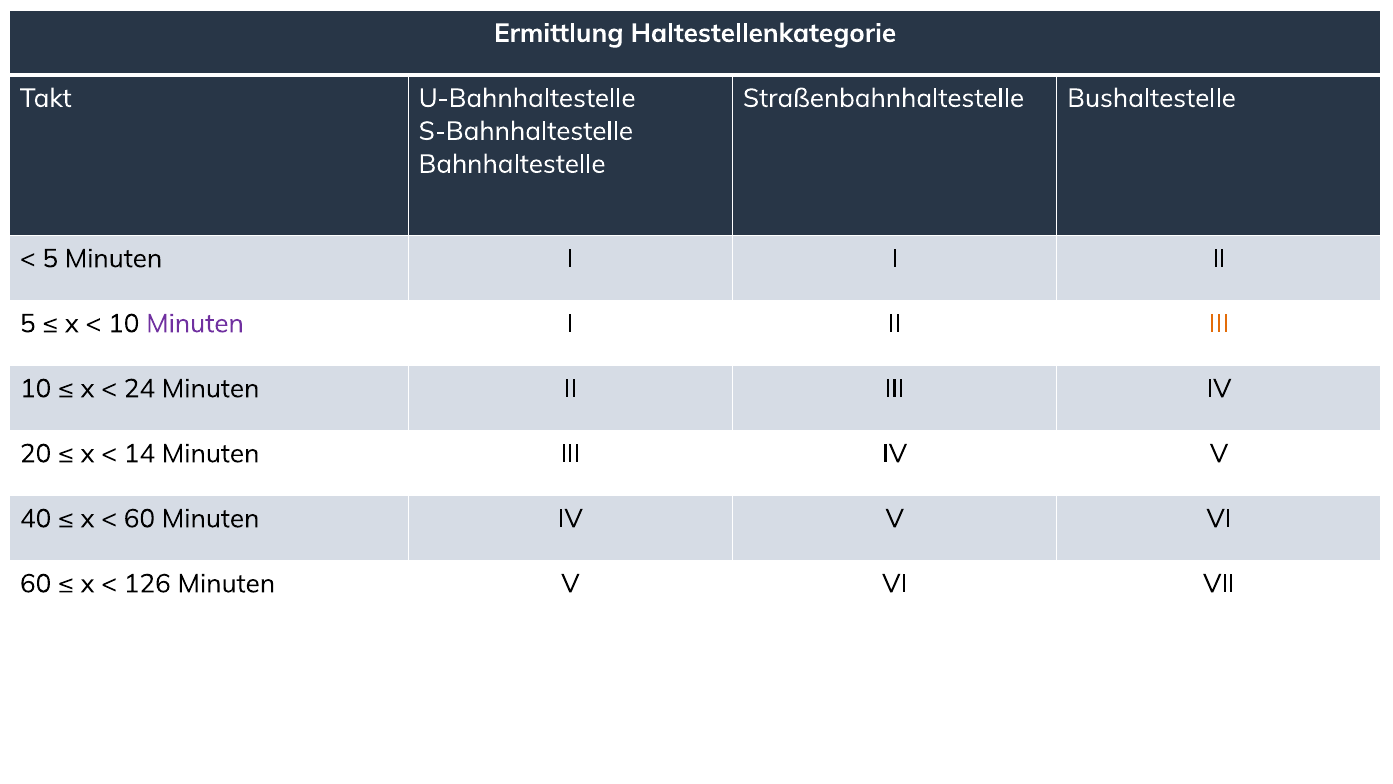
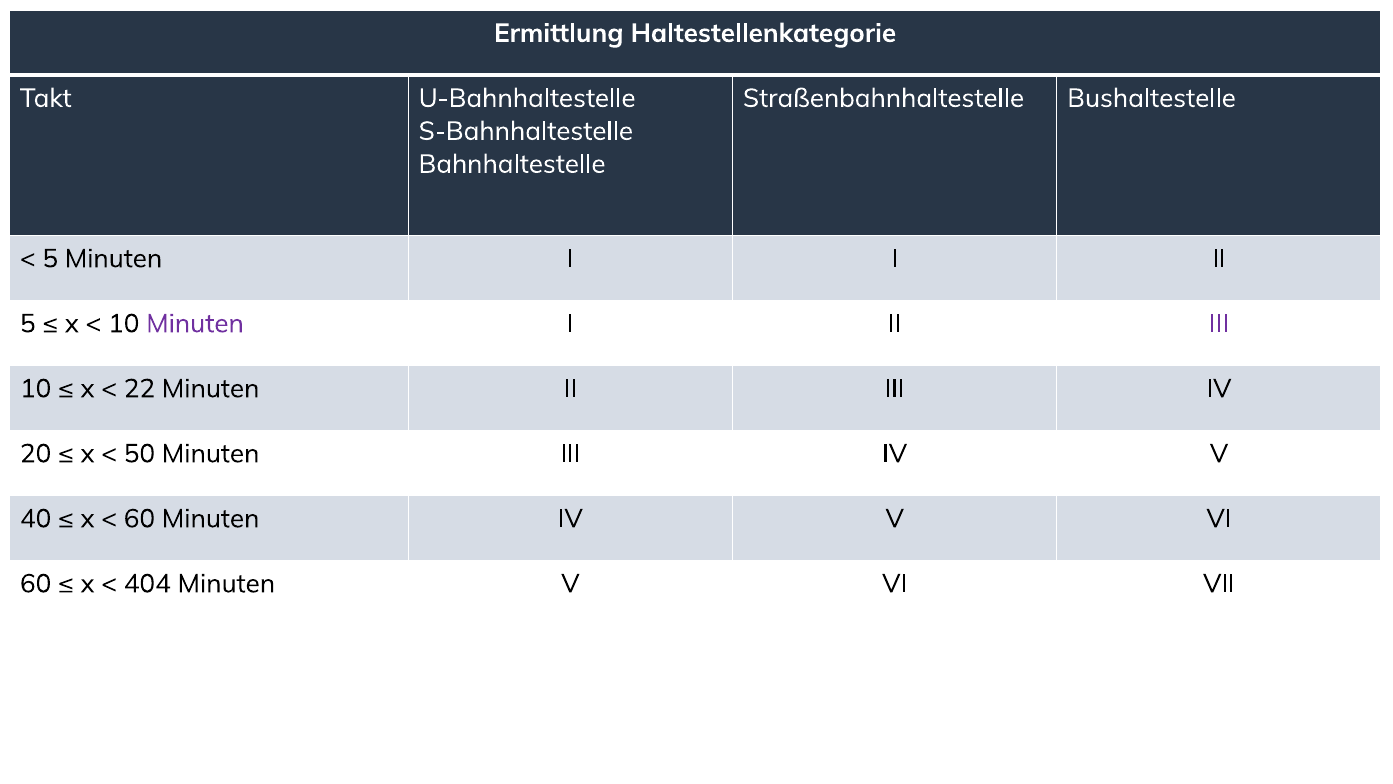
III at (1219, 323) colour: orange -> purple
24: 24 -> 22
14: 14 -> 50
126: 126 -> 404
